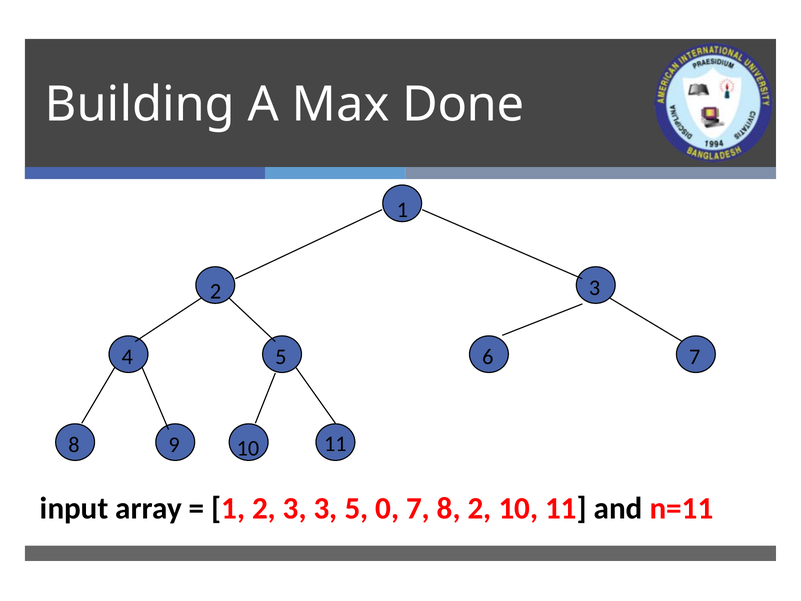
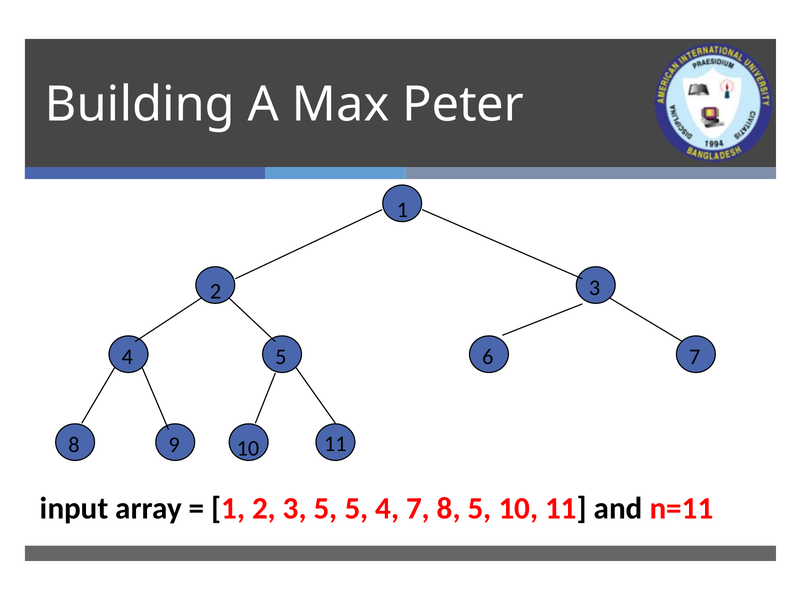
Done: Done -> Peter
3 3: 3 -> 5
5 0: 0 -> 4
8 2: 2 -> 5
